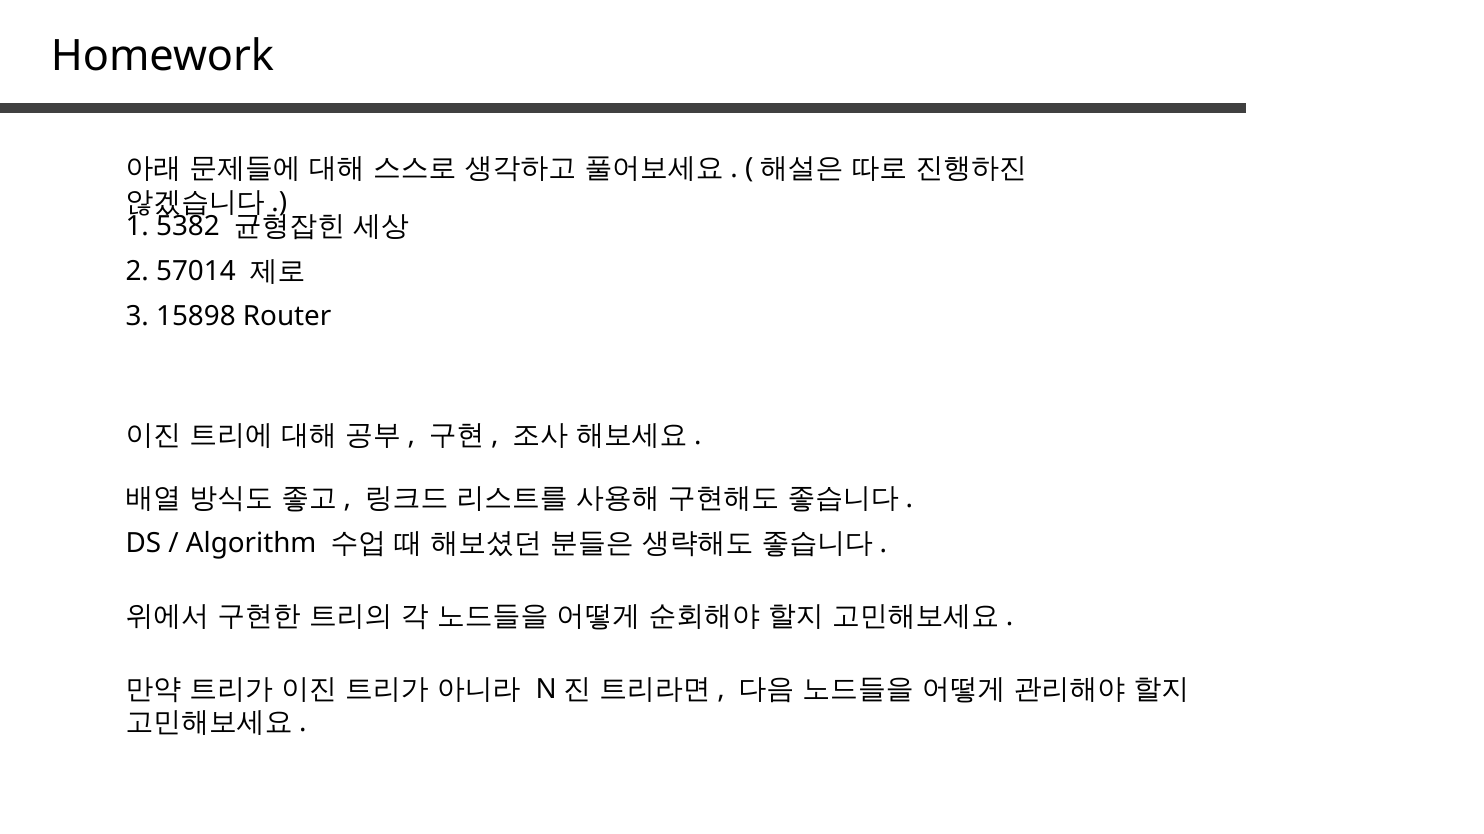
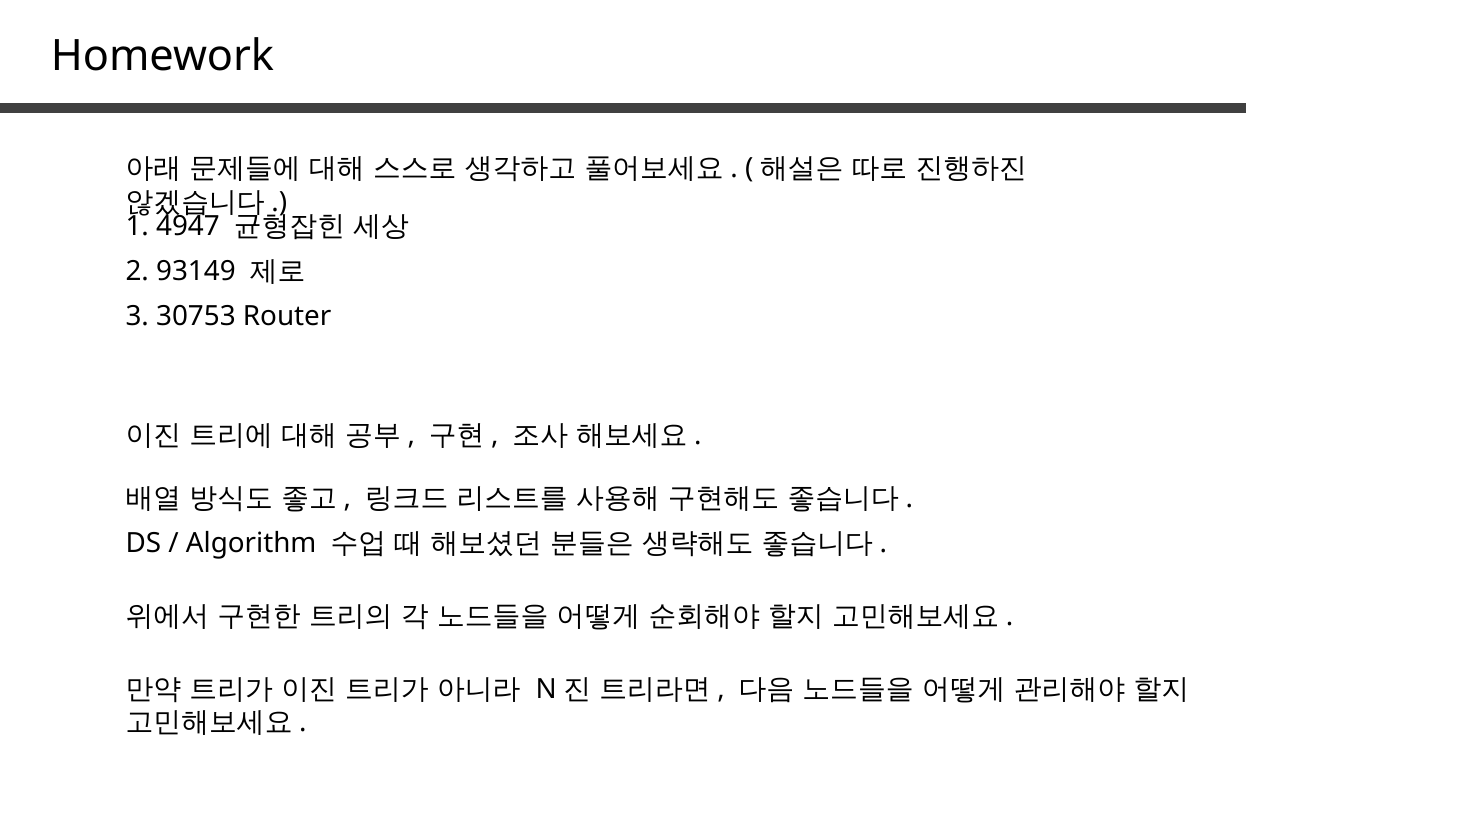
5382: 5382 -> 4947
57014: 57014 -> 93149
15898: 15898 -> 30753
